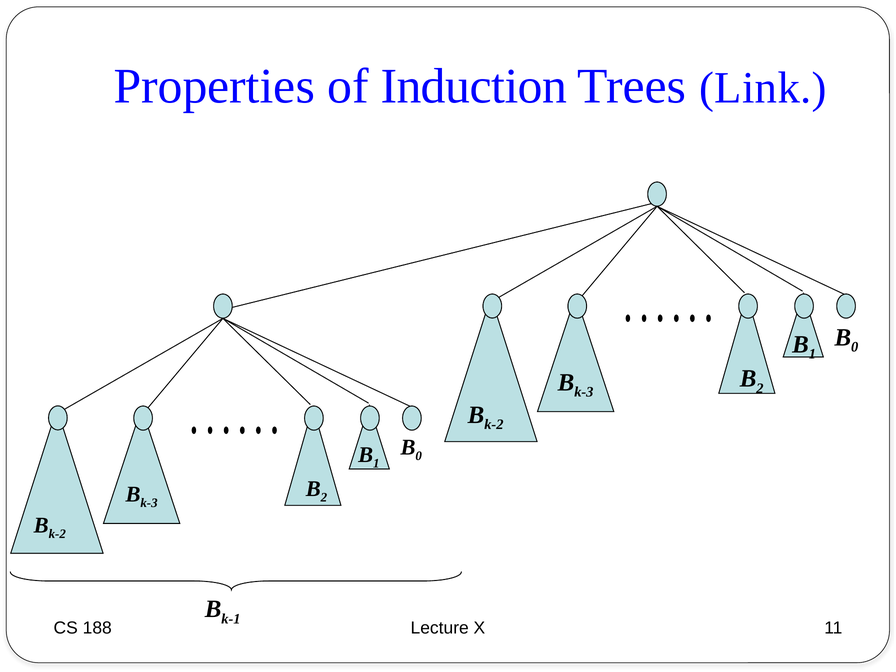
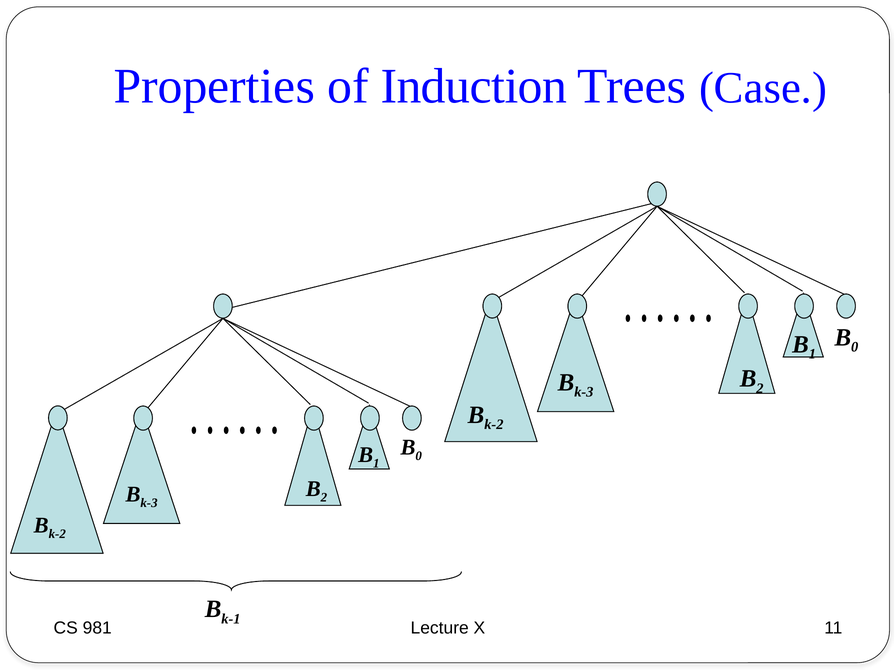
Link: Link -> Case
188: 188 -> 981
